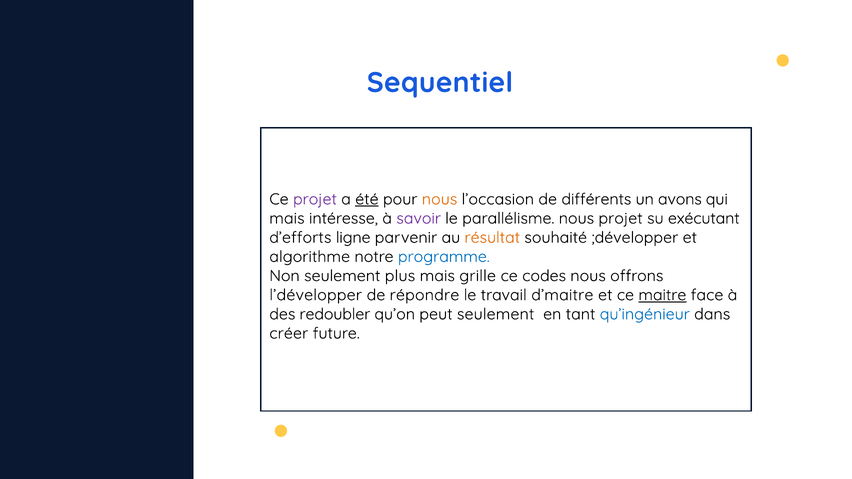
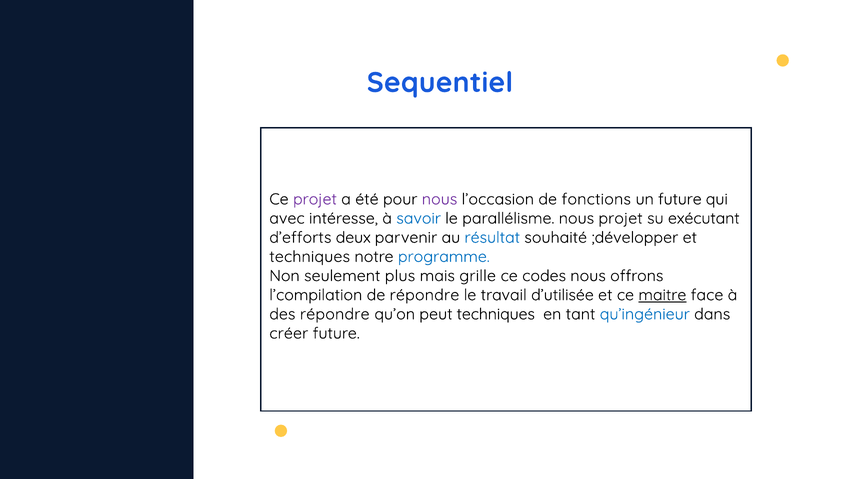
été underline: present -> none
nous at (440, 199) colour: orange -> purple
différents: différents -> fonctions
un avons: avons -> future
mais at (287, 218): mais -> avec
savoir colour: purple -> blue
ligne: ligne -> deux
résultat colour: orange -> blue
algorithme at (310, 257): algorithme -> techniques
l’développer: l’développer -> l’compilation
d’maitre: d’maitre -> d’utilisée
des redoubler: redoubler -> répondre
peut seulement: seulement -> techniques
